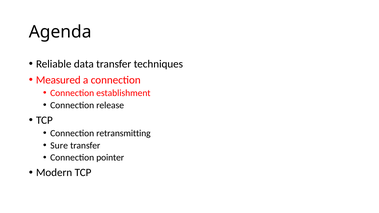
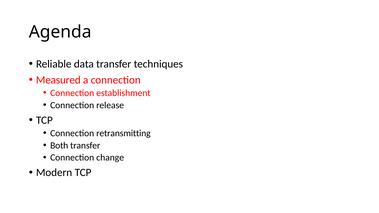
Sure: Sure -> Both
pointer: pointer -> change
